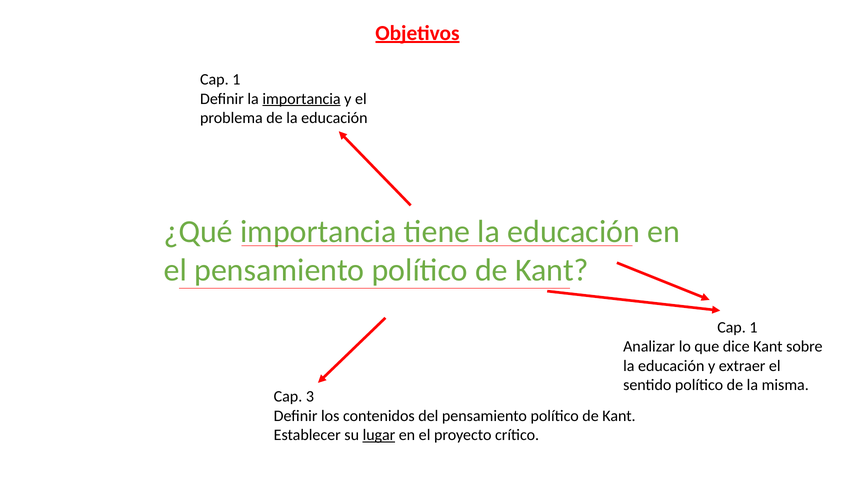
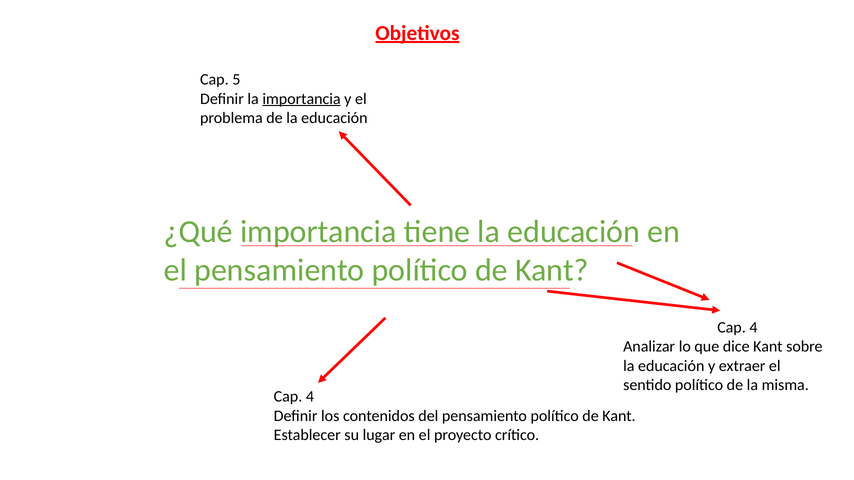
1 at (236, 80): 1 -> 5
1 at (753, 328): 1 -> 4
3 at (310, 397): 3 -> 4
lugar underline: present -> none
